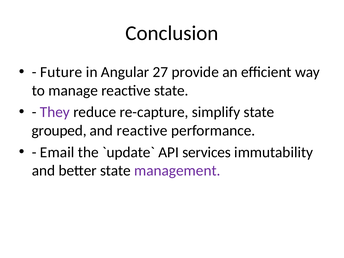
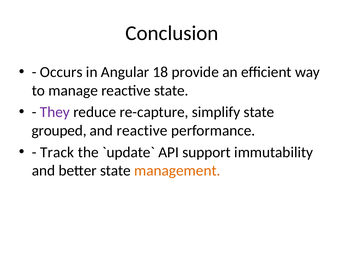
Future: Future -> Occurs
27: 27 -> 18
Email: Email -> Track
services: services -> support
management colour: purple -> orange
